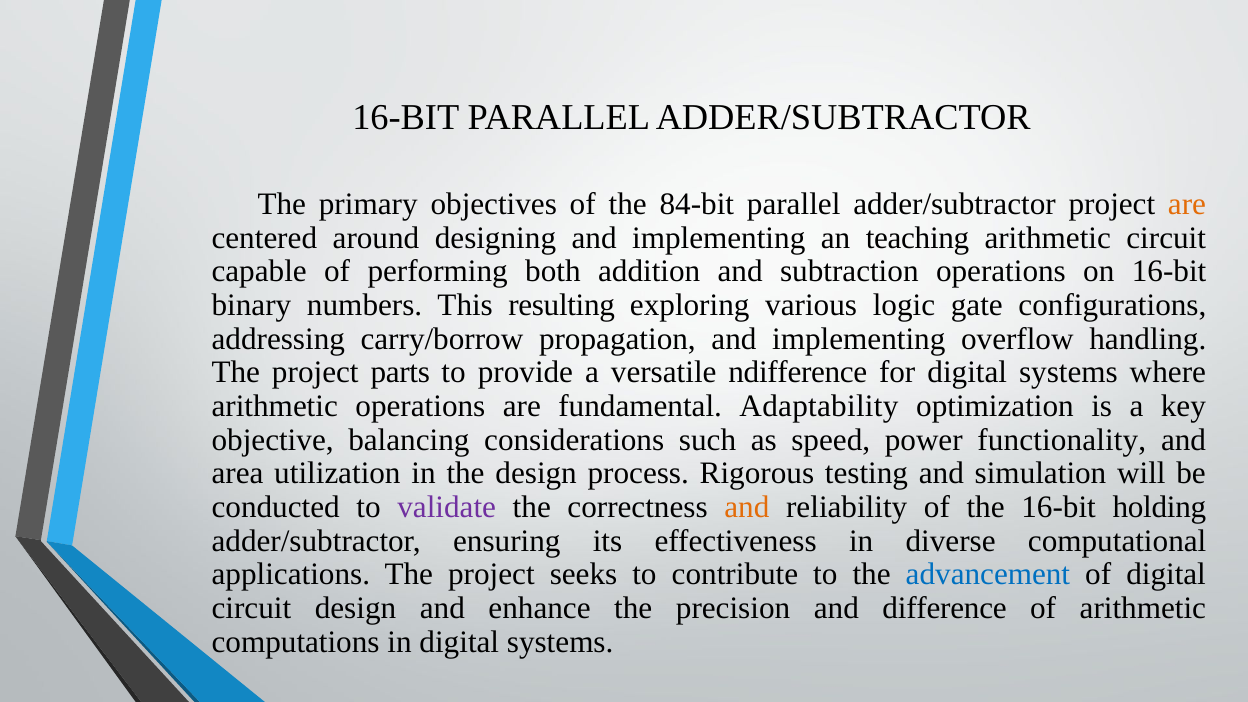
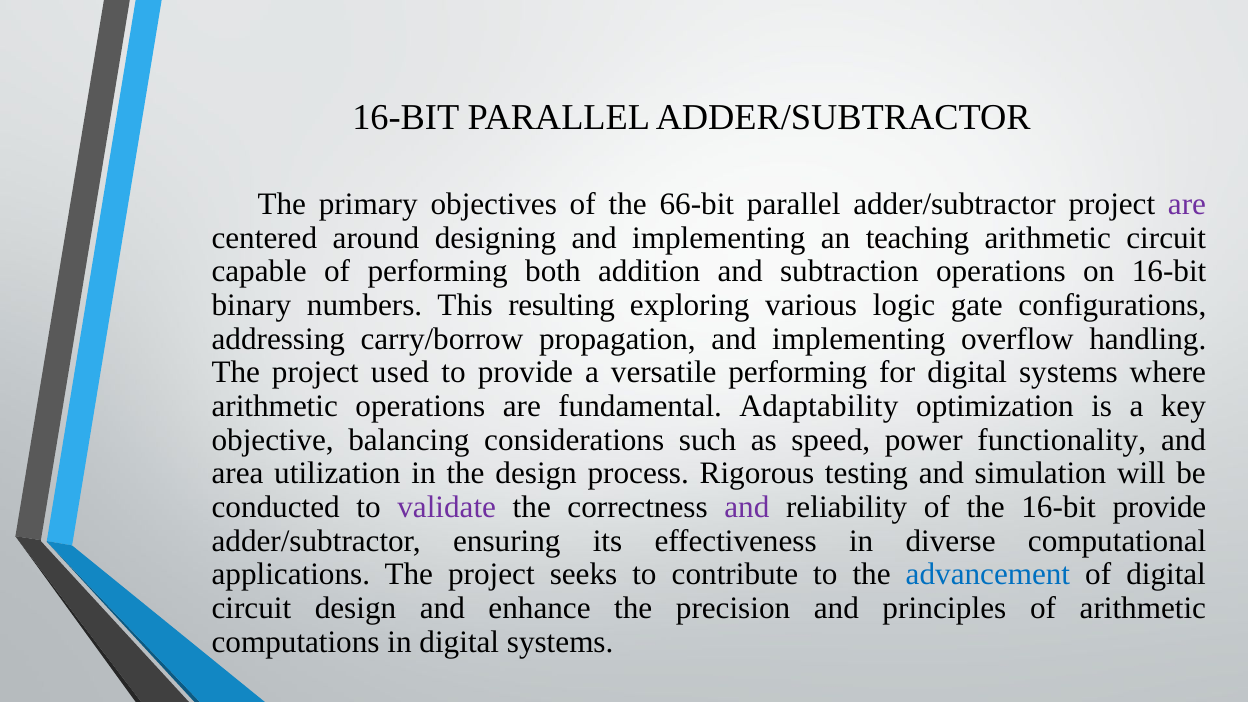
84-bit: 84-bit -> 66-bit
are at (1187, 204) colour: orange -> purple
parts: parts -> used
versatile ndifference: ndifference -> performing
and at (747, 507) colour: orange -> purple
16-bit holding: holding -> provide
difference: difference -> principles
